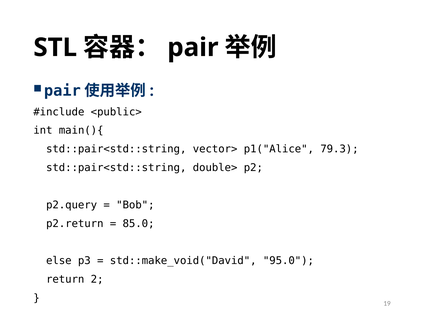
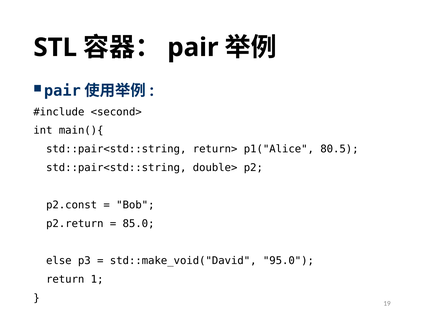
<public>: <public> -> <second>
vector>: vector> -> return>
79.3: 79.3 -> 80.5
p2.query: p2.query -> p2.const
2: 2 -> 1
